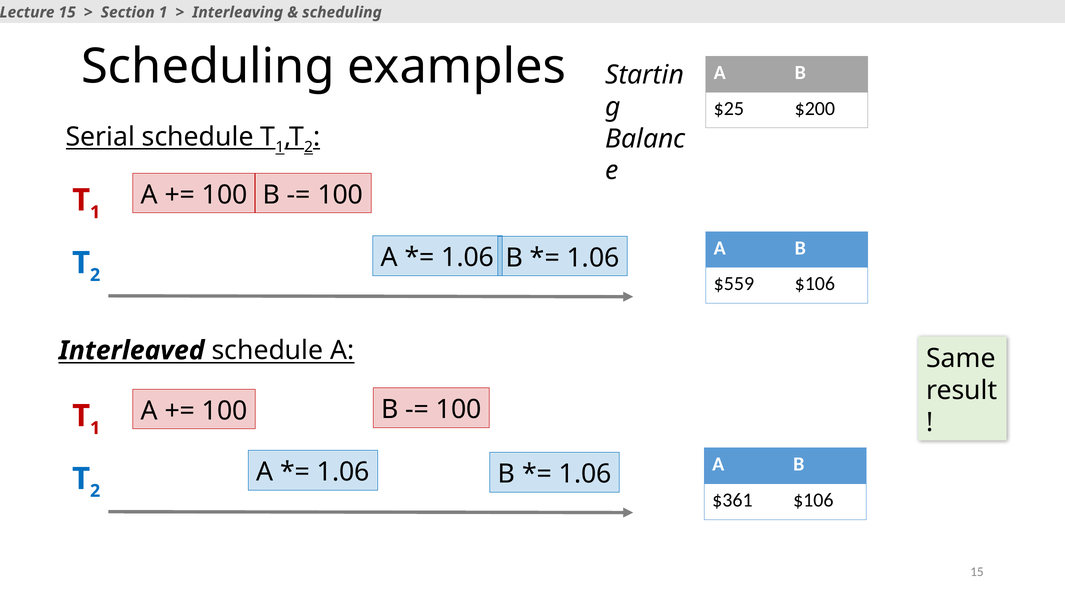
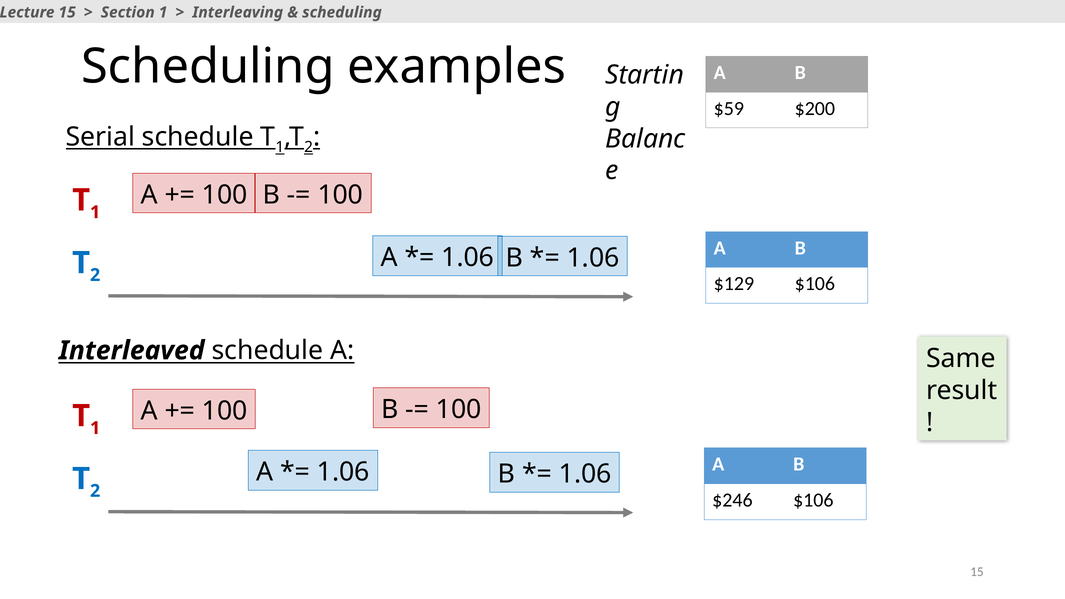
$25: $25 -> $59
$559: $559 -> $129
$361: $361 -> $246
